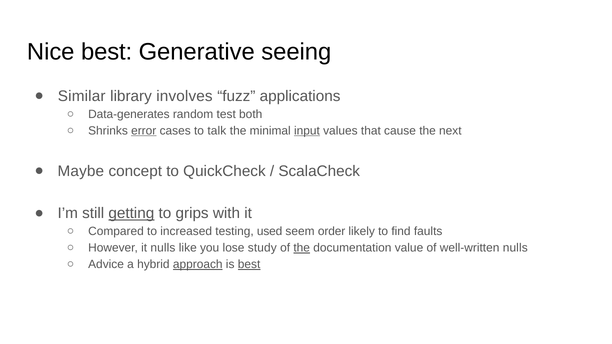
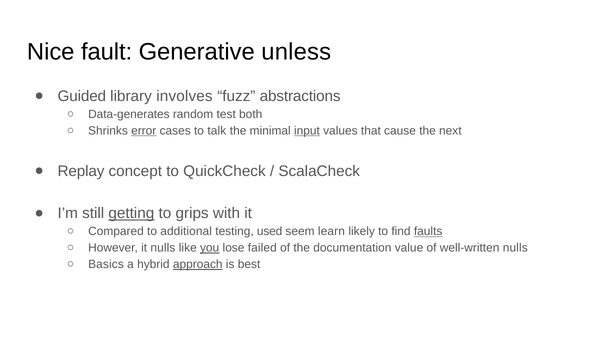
Nice best: best -> fault
seeing: seeing -> unless
Similar: Similar -> Guided
applications: applications -> abstractions
Maybe: Maybe -> Replay
increased: increased -> additional
order: order -> learn
faults underline: none -> present
you underline: none -> present
study: study -> failed
the at (302, 248) underline: present -> none
Advice: Advice -> Basics
best at (249, 265) underline: present -> none
